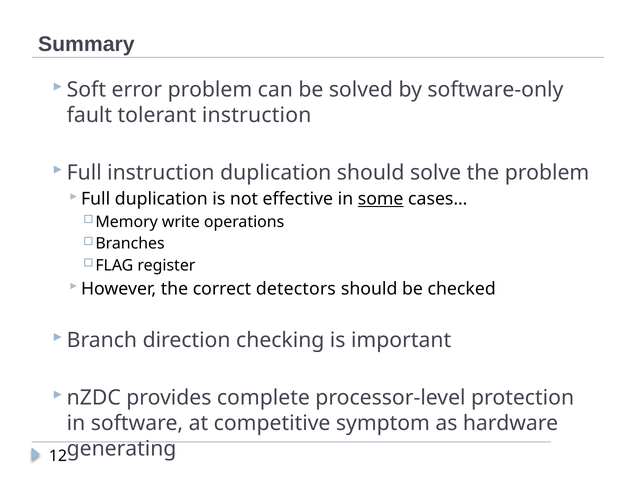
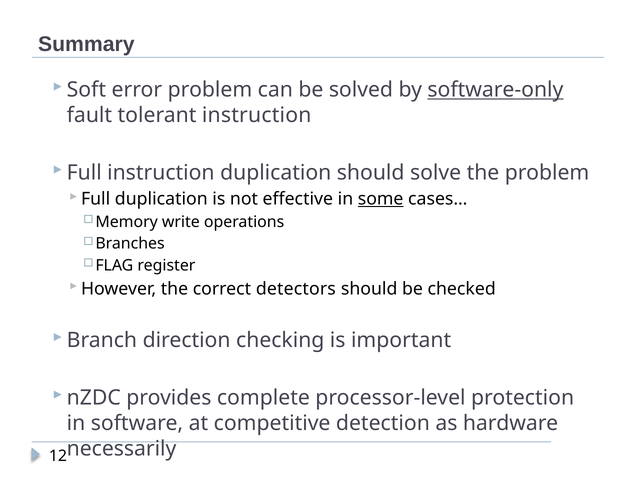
software-only underline: none -> present
symptom: symptom -> detection
generating: generating -> necessarily
